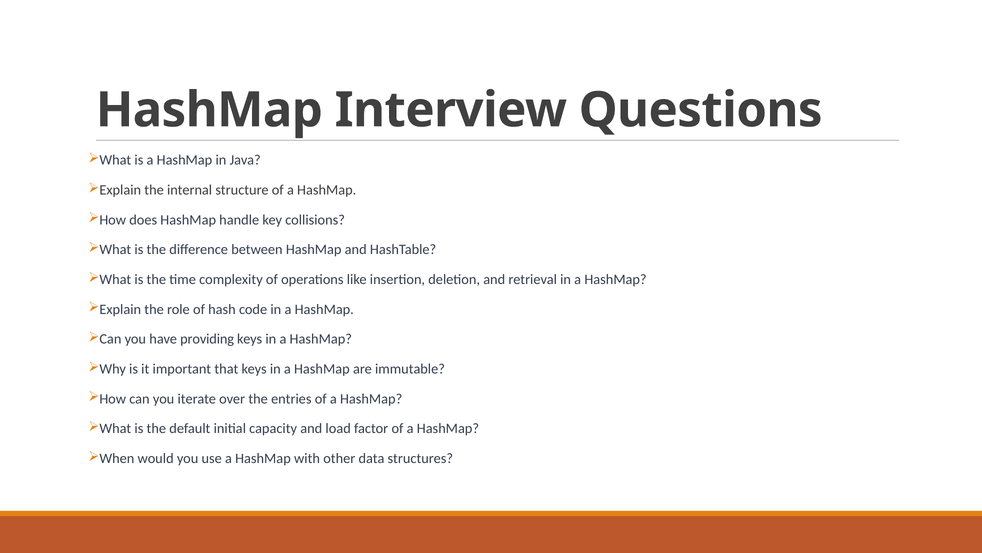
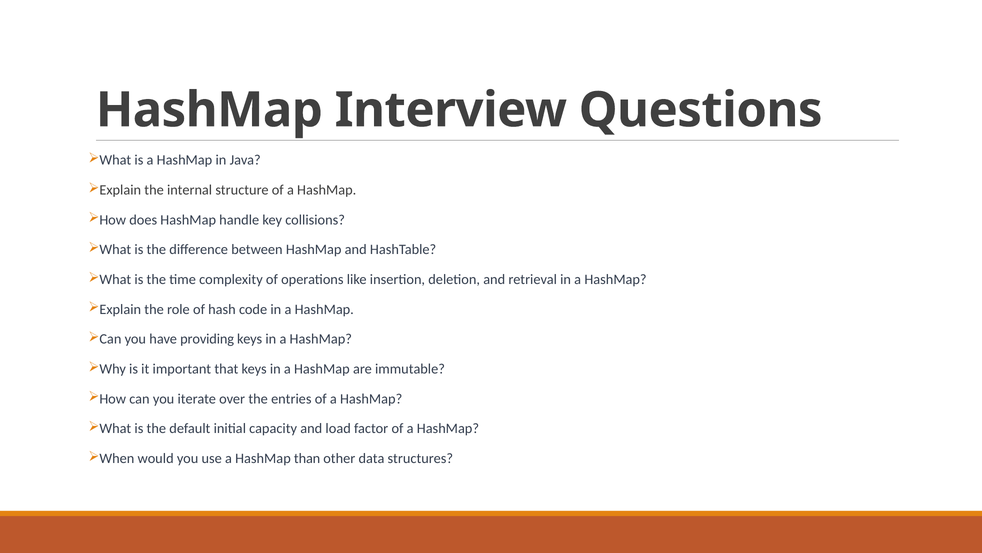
with: with -> than
